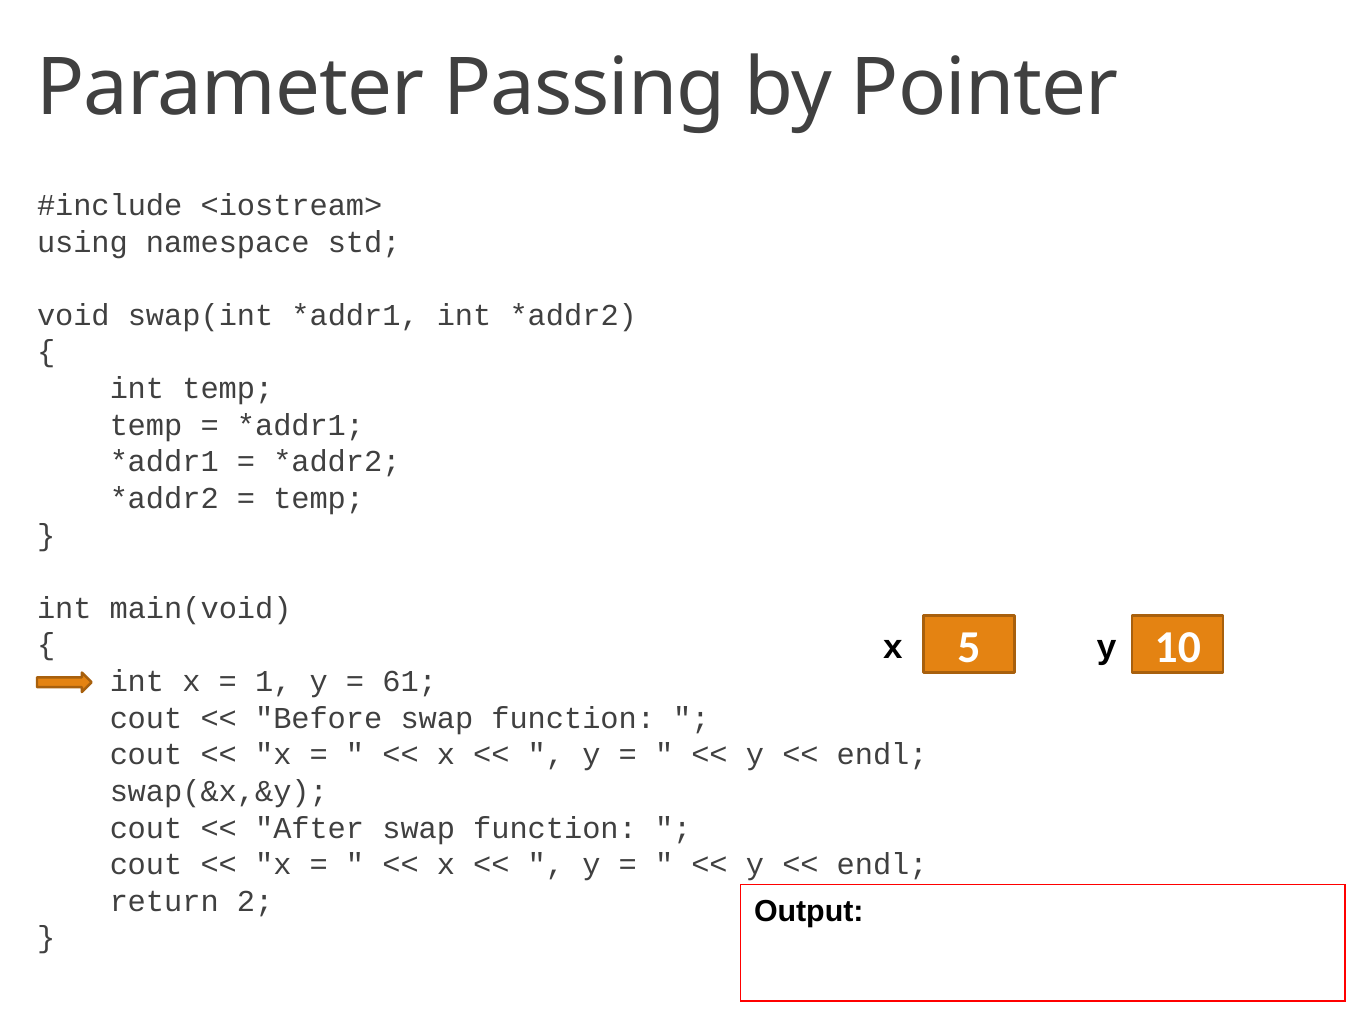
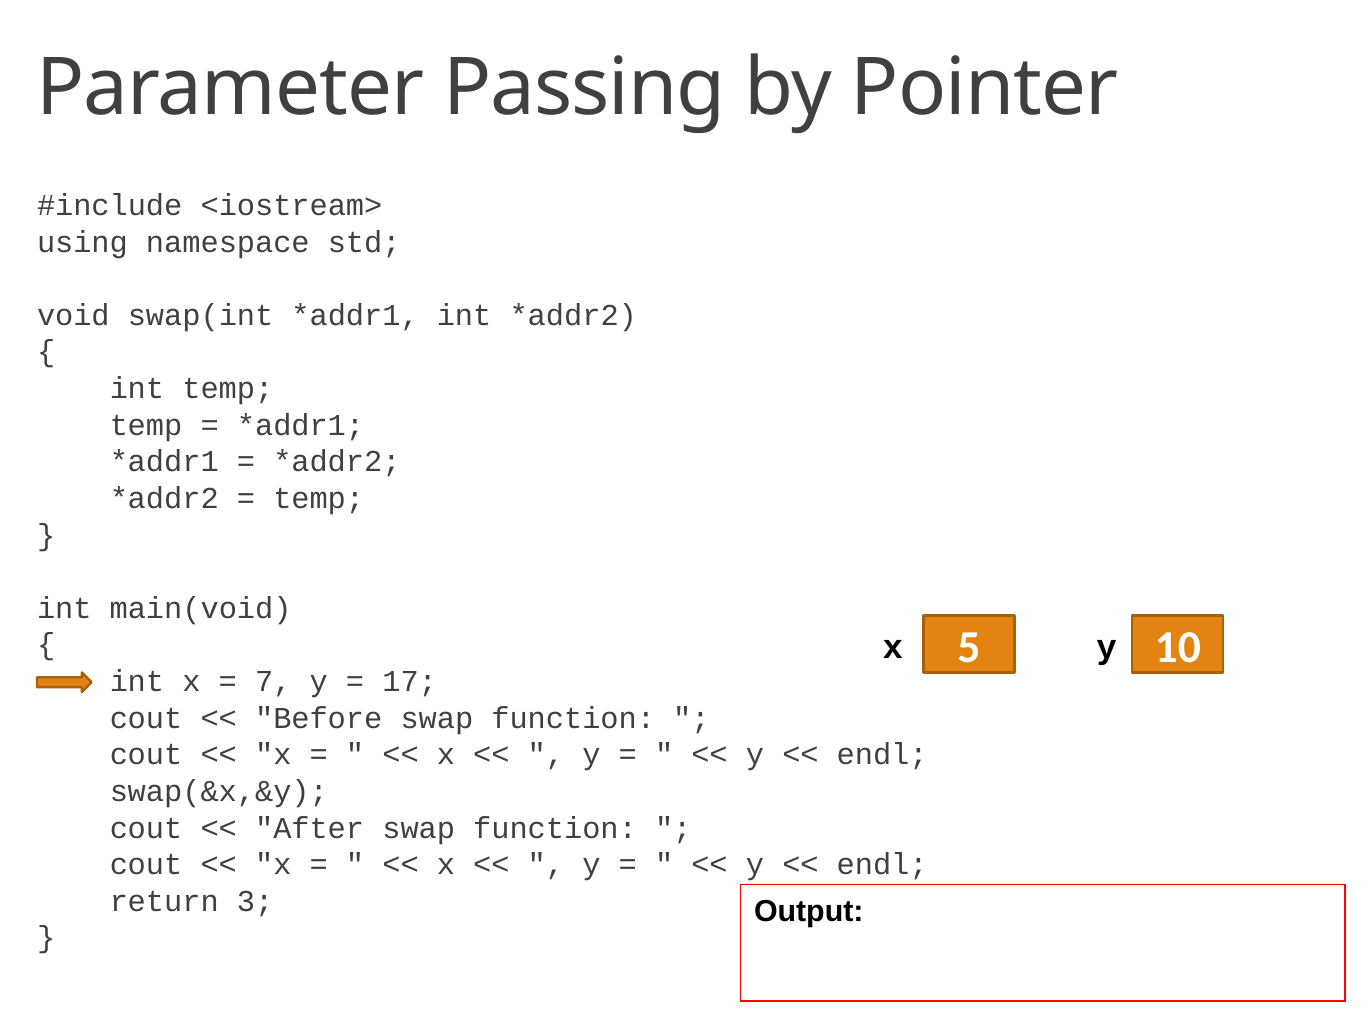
1: 1 -> 7
61: 61 -> 17
2: 2 -> 3
